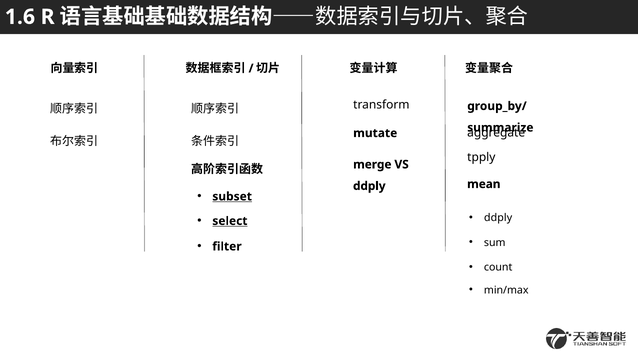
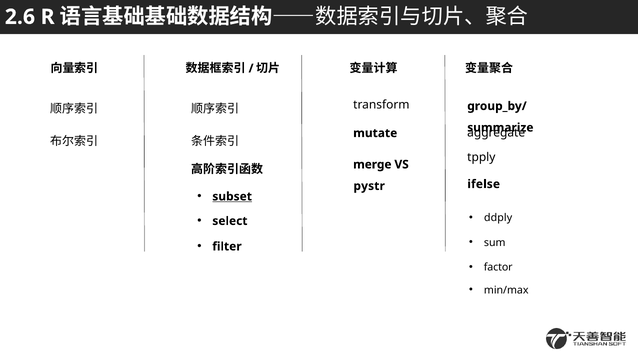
1.6: 1.6 -> 2.6
mean: mean -> ifelse
ddply at (369, 186): ddply -> pystr
select underline: present -> none
count: count -> factor
